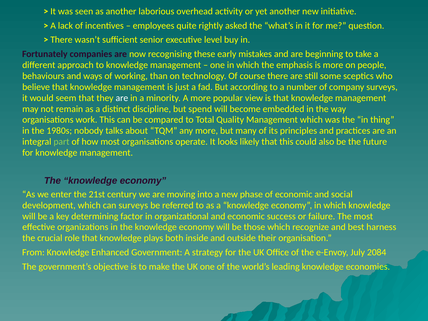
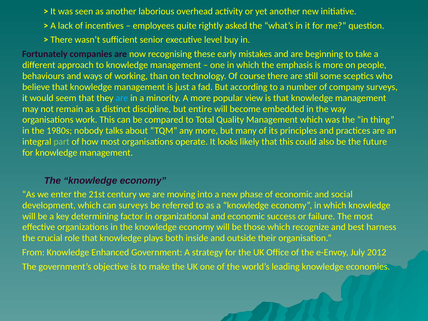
are at (122, 98) colour: white -> light blue
spend: spend -> entire
2084: 2084 -> 2012
